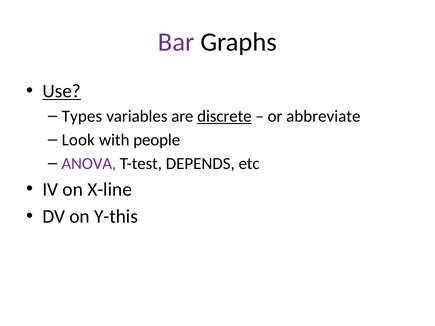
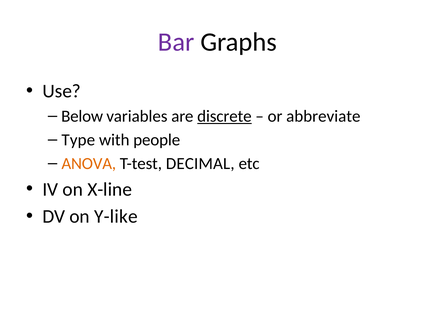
Use underline: present -> none
Types: Types -> Below
Look: Look -> Type
ANOVA colour: purple -> orange
DEPENDS: DEPENDS -> DECIMAL
Y-this: Y-this -> Y-like
